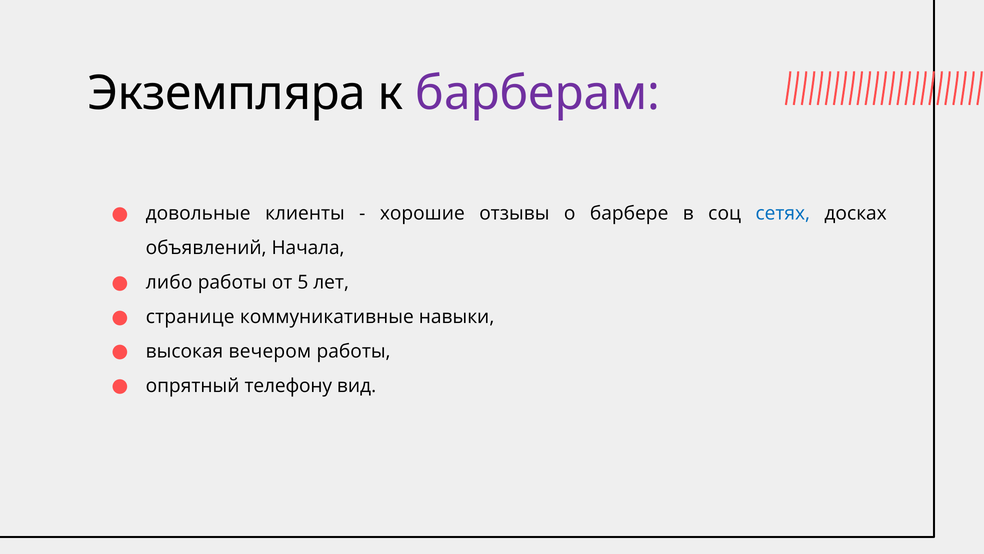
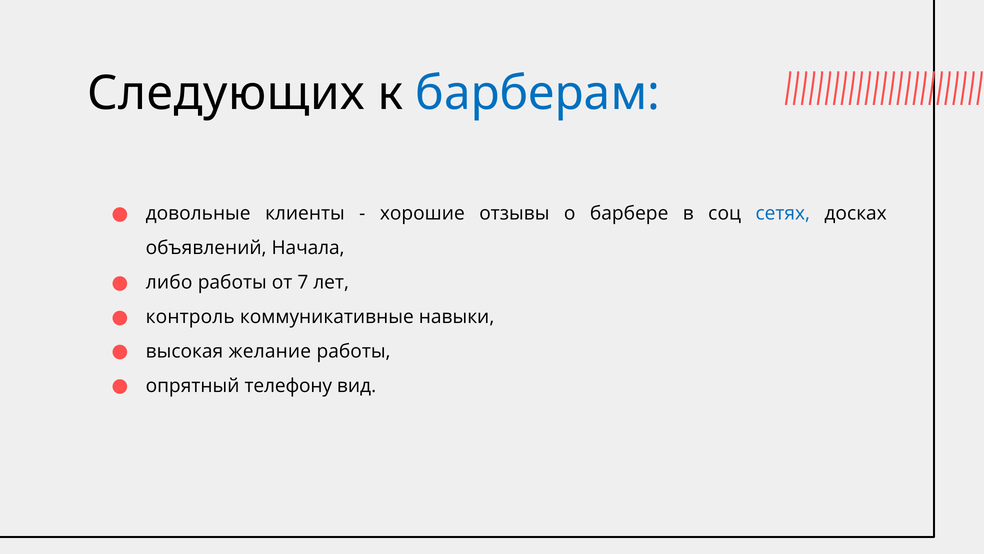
Экземпляра: Экземпляра -> Следующих
барберам colour: purple -> blue
5: 5 -> 7
странице: странице -> контроль
вечером: вечером -> желание
